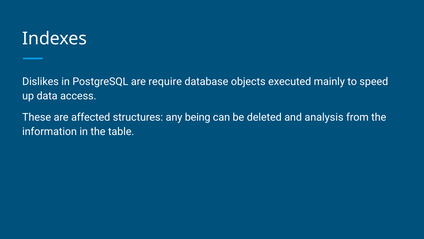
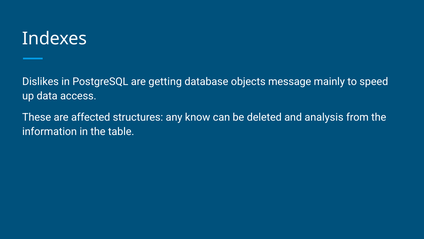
require: require -> getting
executed: executed -> message
being: being -> know
